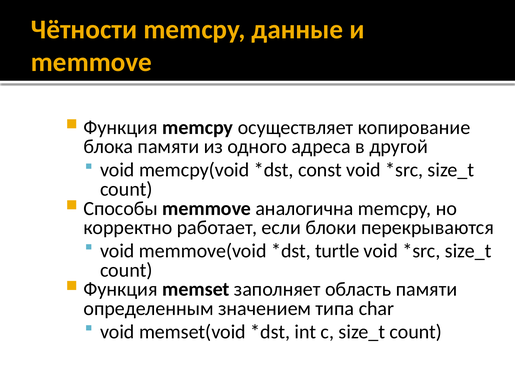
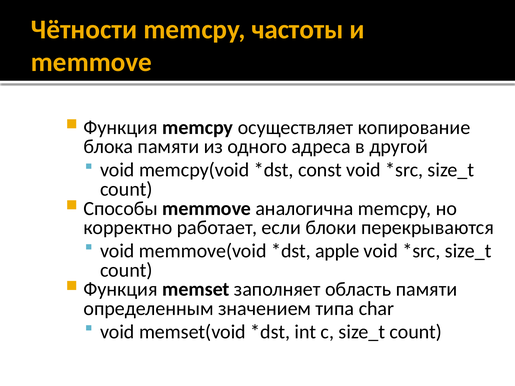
данные: данные -> частоты
turtle: turtle -> apple
